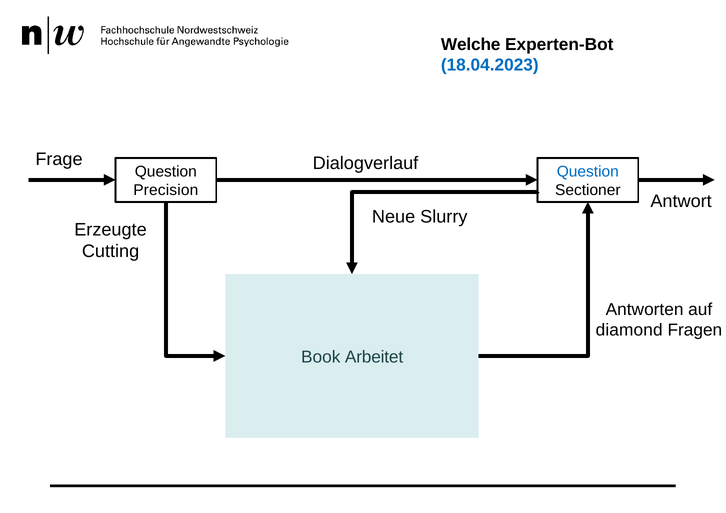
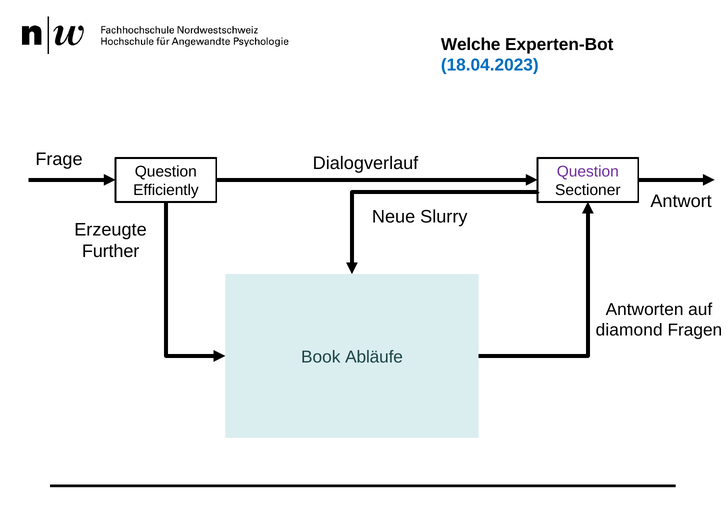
Question at (588, 172) colour: blue -> purple
Precision: Precision -> Efficiently
Cutting: Cutting -> Further
Arbeitet: Arbeitet -> Abläufe
